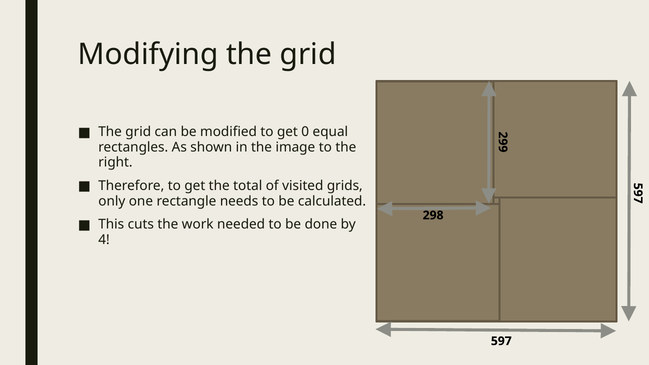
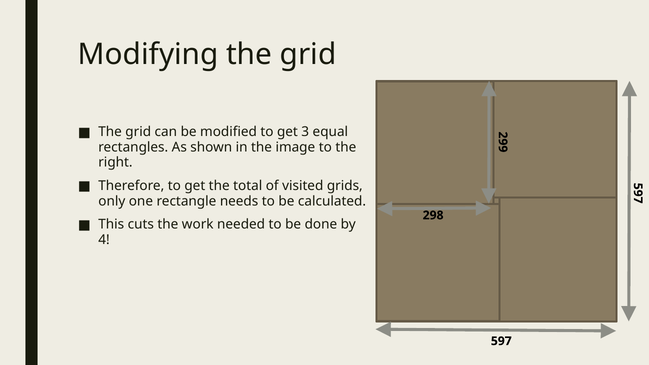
0: 0 -> 3
